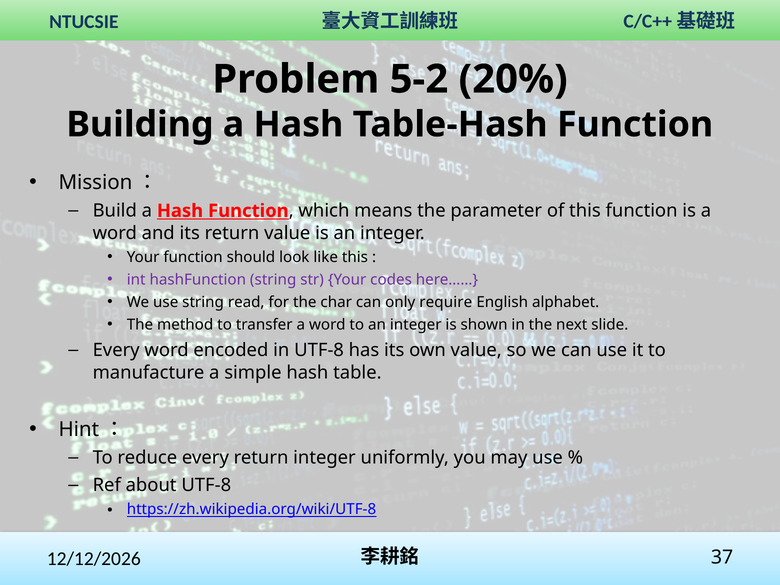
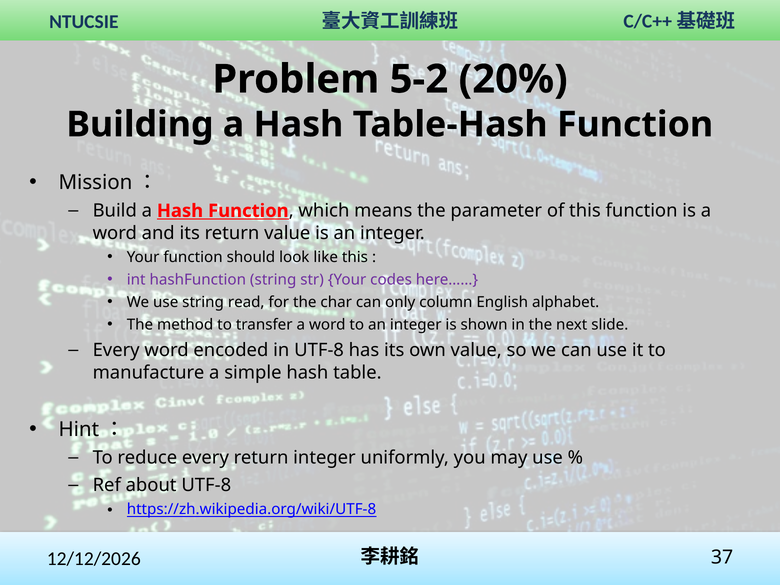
require: require -> column
